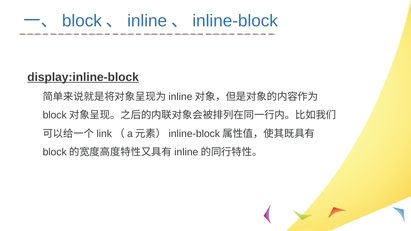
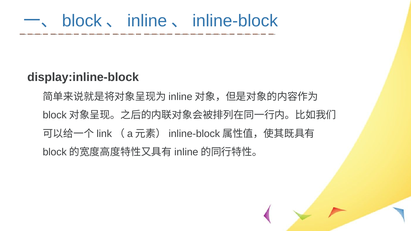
display:inline-block underline: present -> none
